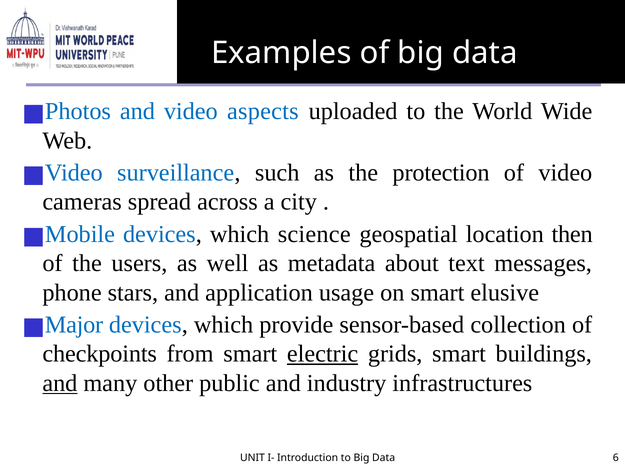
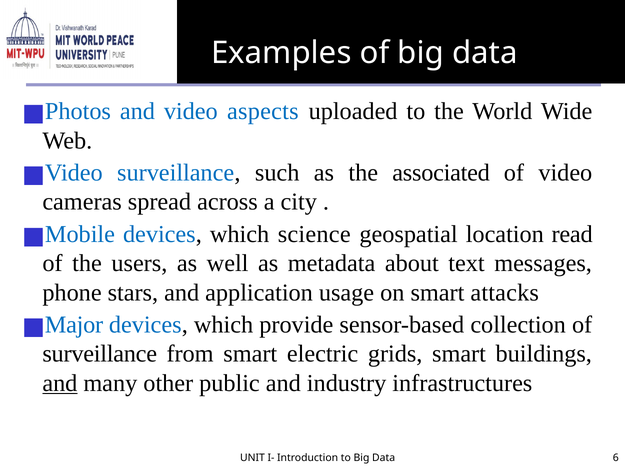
protection: protection -> associated
then: then -> read
elusive: elusive -> attacks
checkpoints at (100, 354): checkpoints -> surveillance
electric underline: present -> none
